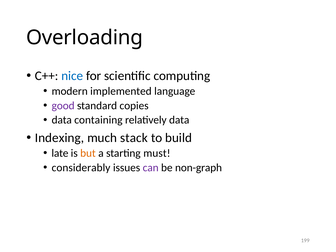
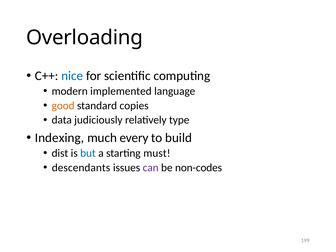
good colour: purple -> orange
containing: containing -> judiciously
relatively data: data -> type
stack: stack -> every
late: late -> dist
but colour: orange -> blue
considerably: considerably -> descendants
non-graph: non-graph -> non-codes
